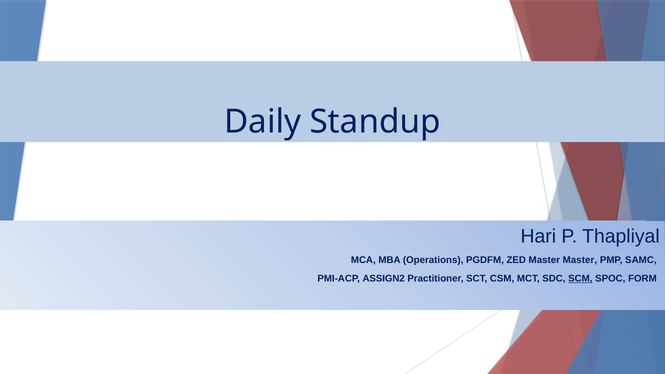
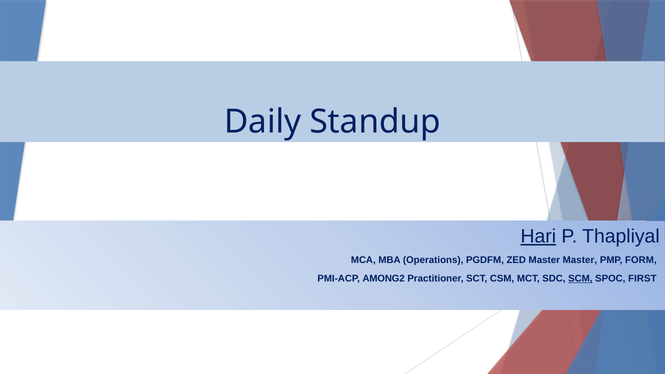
Hari underline: none -> present
SAMC: SAMC -> FORM
ASSIGN2: ASSIGN2 -> AMONG2
FORM: FORM -> FIRST
